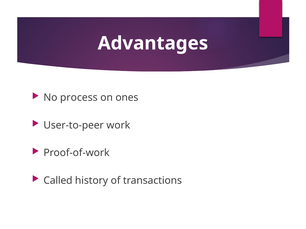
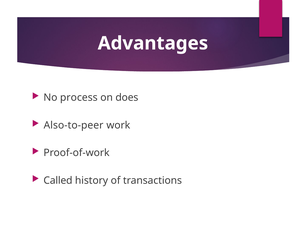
ones: ones -> does
User-to-peer: User-to-peer -> Also-to-peer
